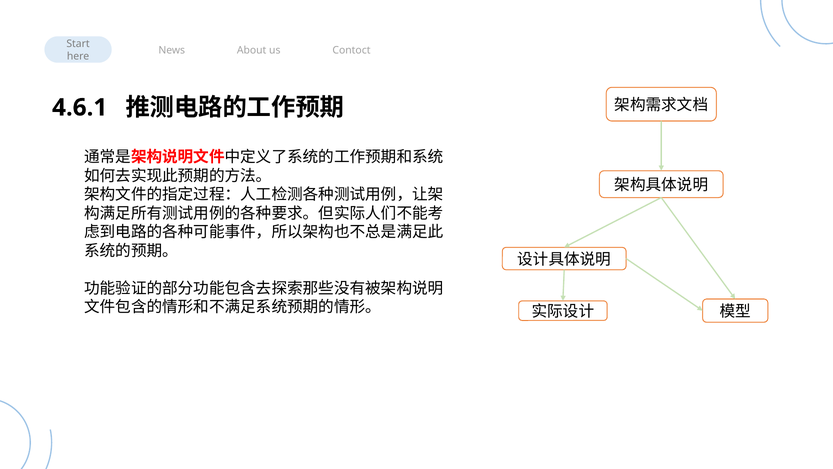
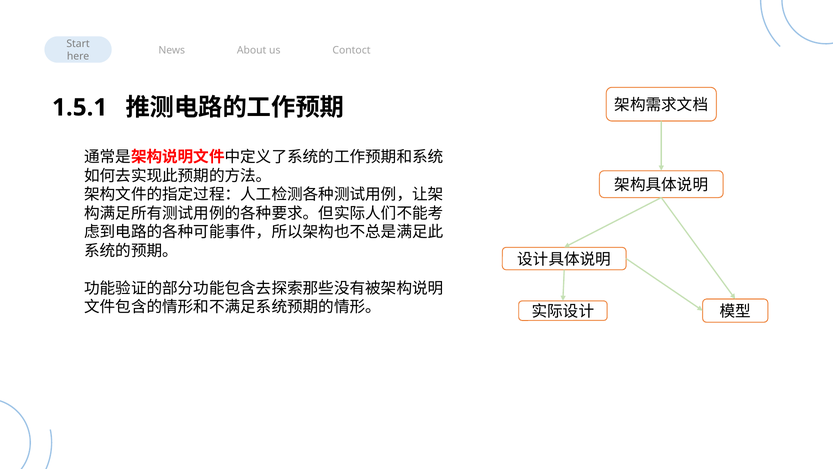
4.6.1: 4.6.1 -> 1.5.1
